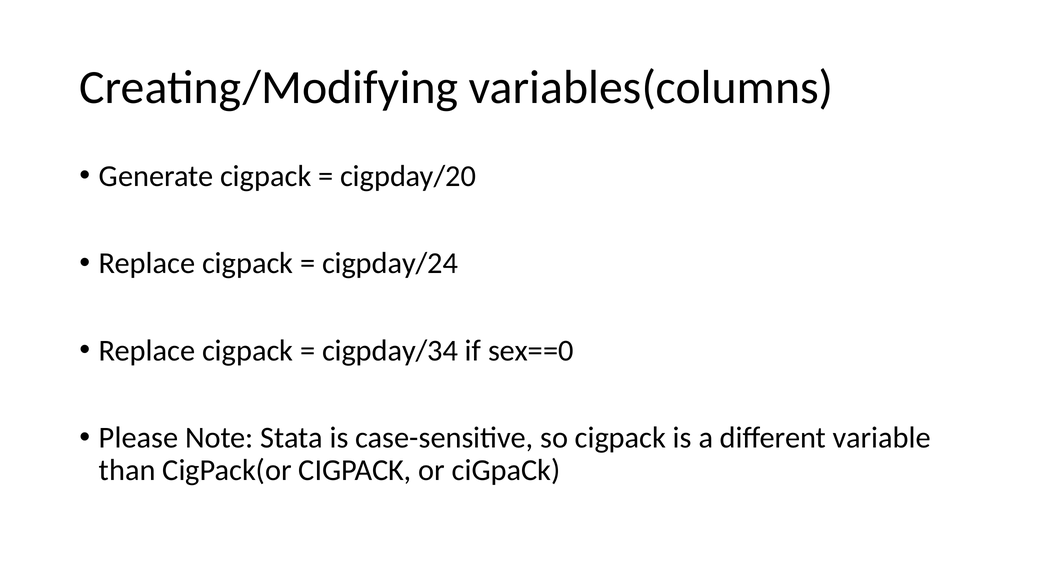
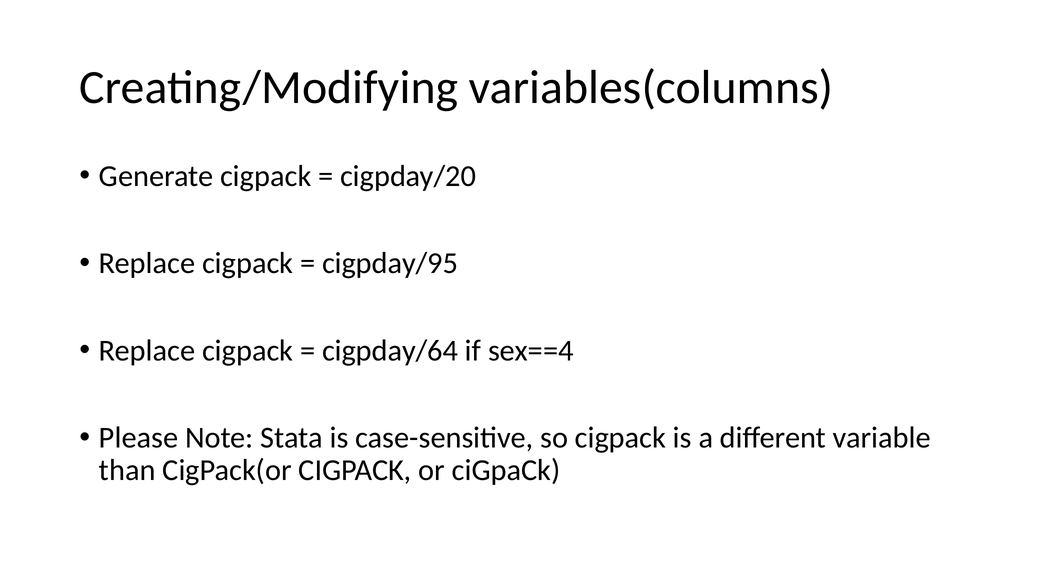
cigpday/24: cigpday/24 -> cigpday/95
cigpday/34: cigpday/34 -> cigpday/64
sex==0: sex==0 -> sex==4
